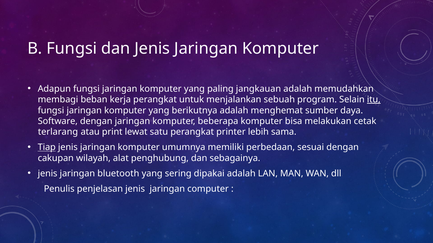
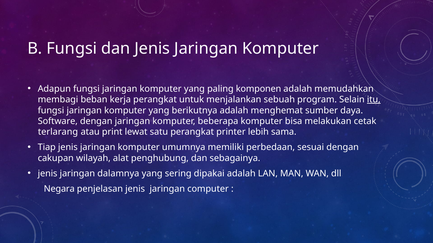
jangkauan: jangkauan -> komponen
Tiap underline: present -> none
bluetooth: bluetooth -> dalamnya
Penulis: Penulis -> Negara
